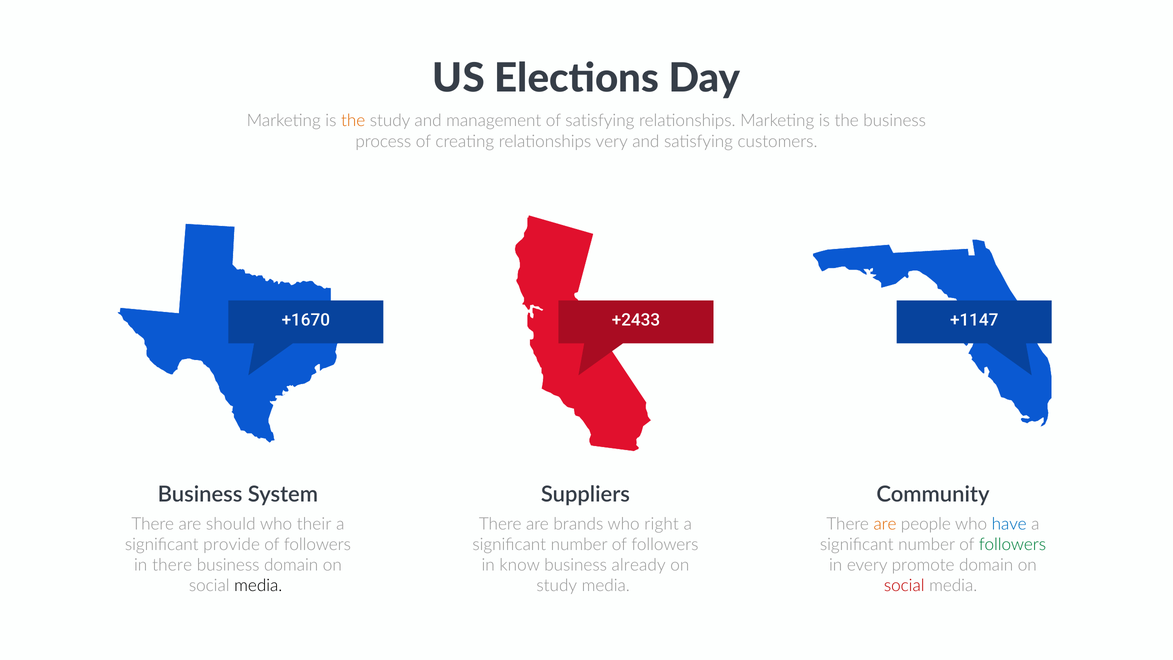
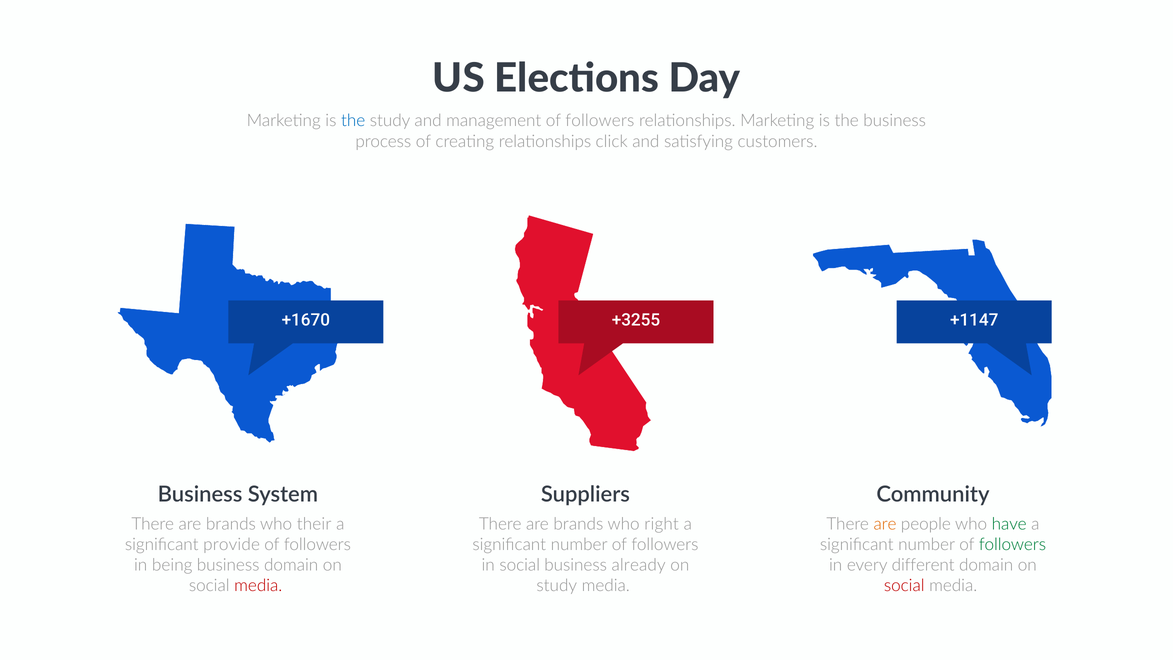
the at (353, 121) colour: orange -> blue
management of satisfying: satisfying -> followers
very: very -> click
+2433: +2433 -> +3255
should at (231, 524): should -> brands
have colour: blue -> green
in there: there -> being
in know: know -> social
promote: promote -> different
media at (258, 586) colour: black -> red
